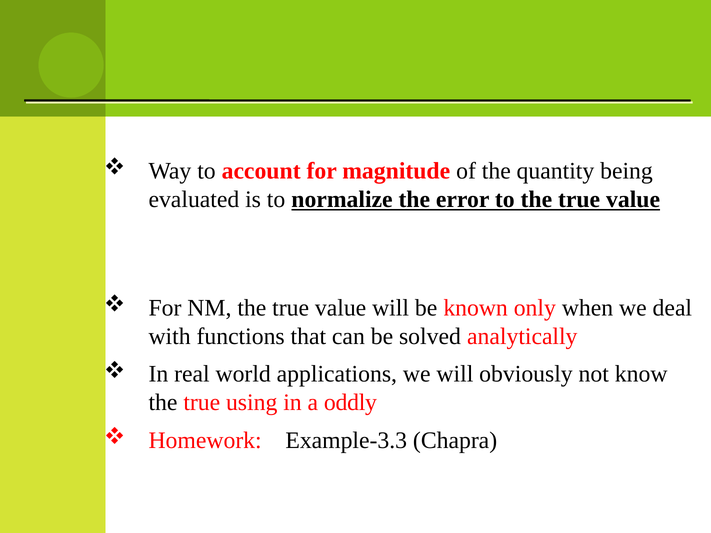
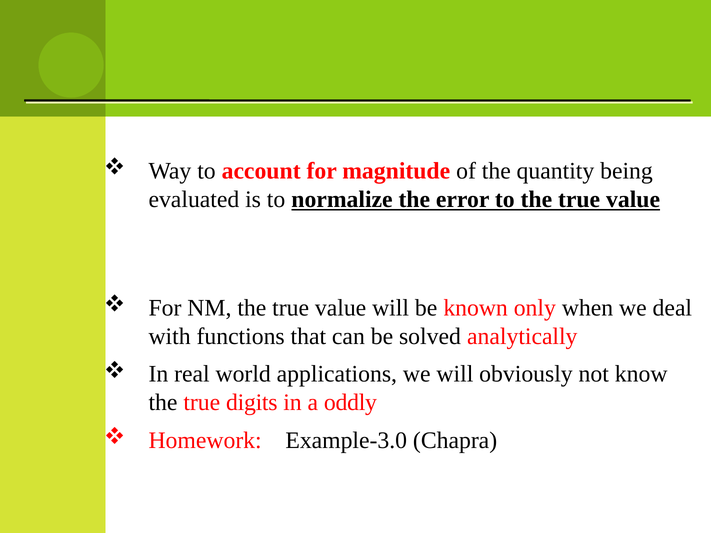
using: using -> digits
Example-3.3: Example-3.3 -> Example-3.0
